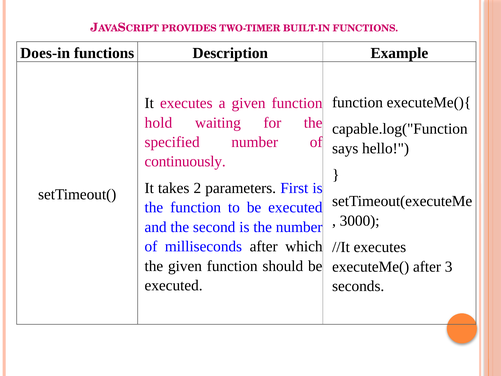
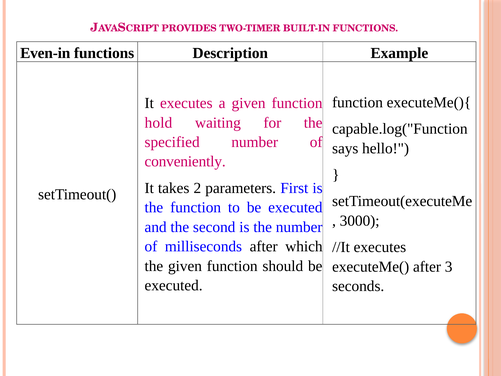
Does-in: Does-in -> Even-in
continuously: continuously -> conveniently
